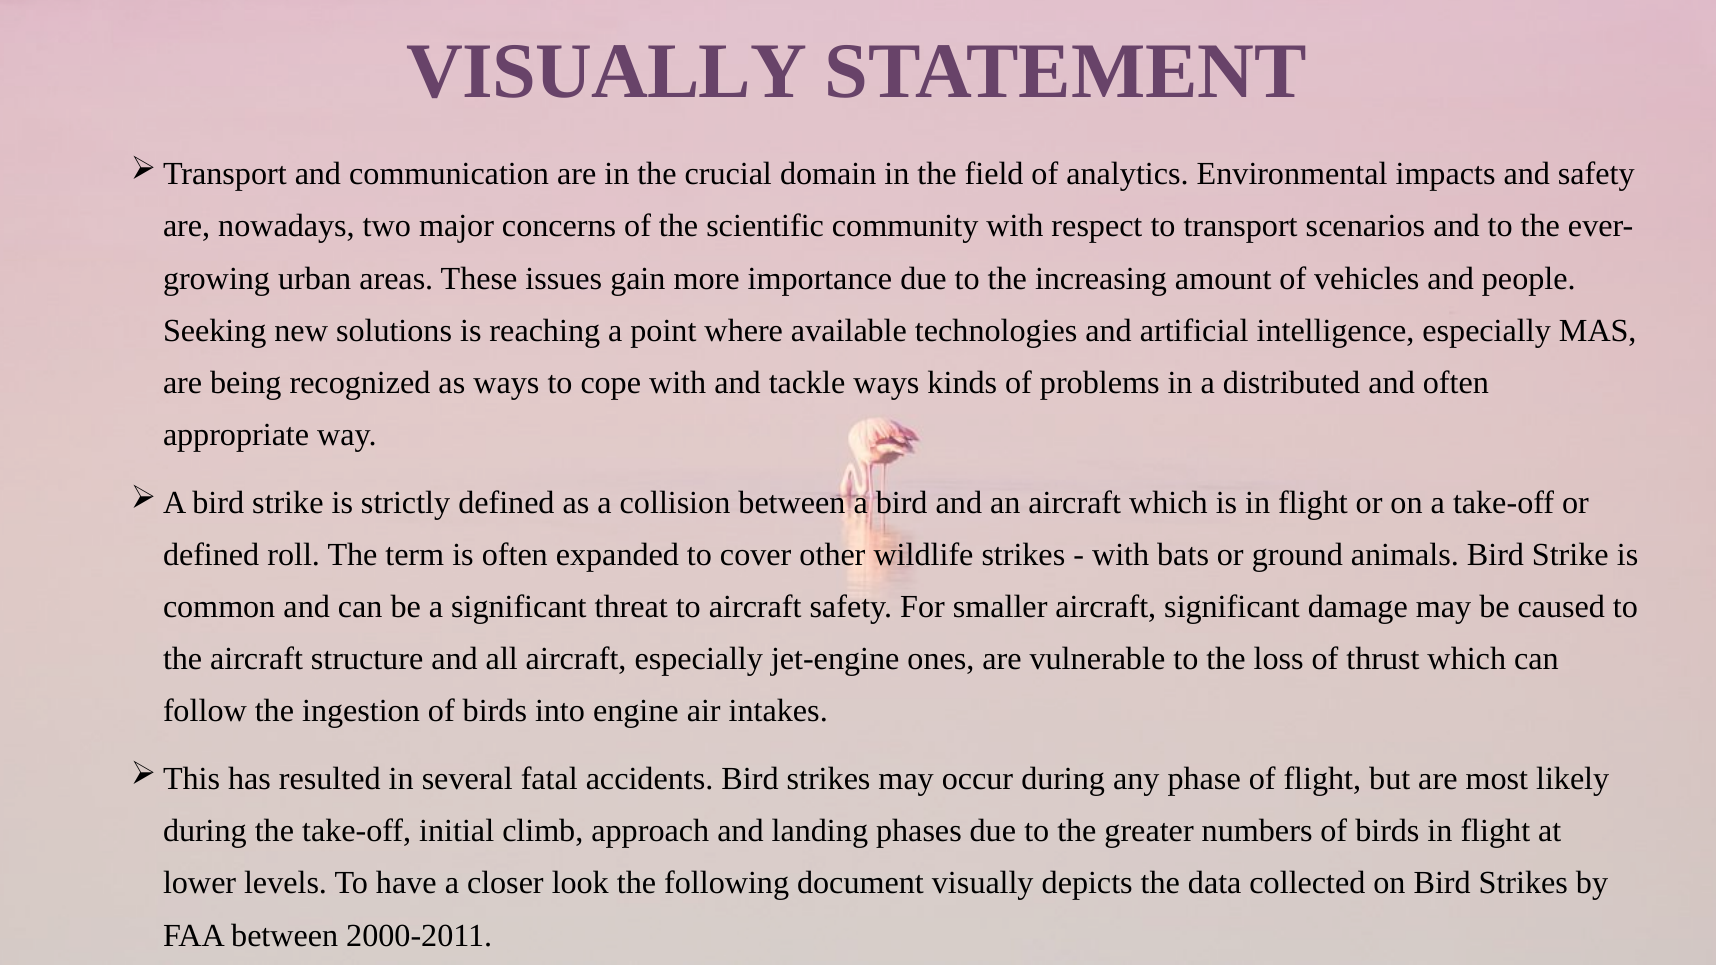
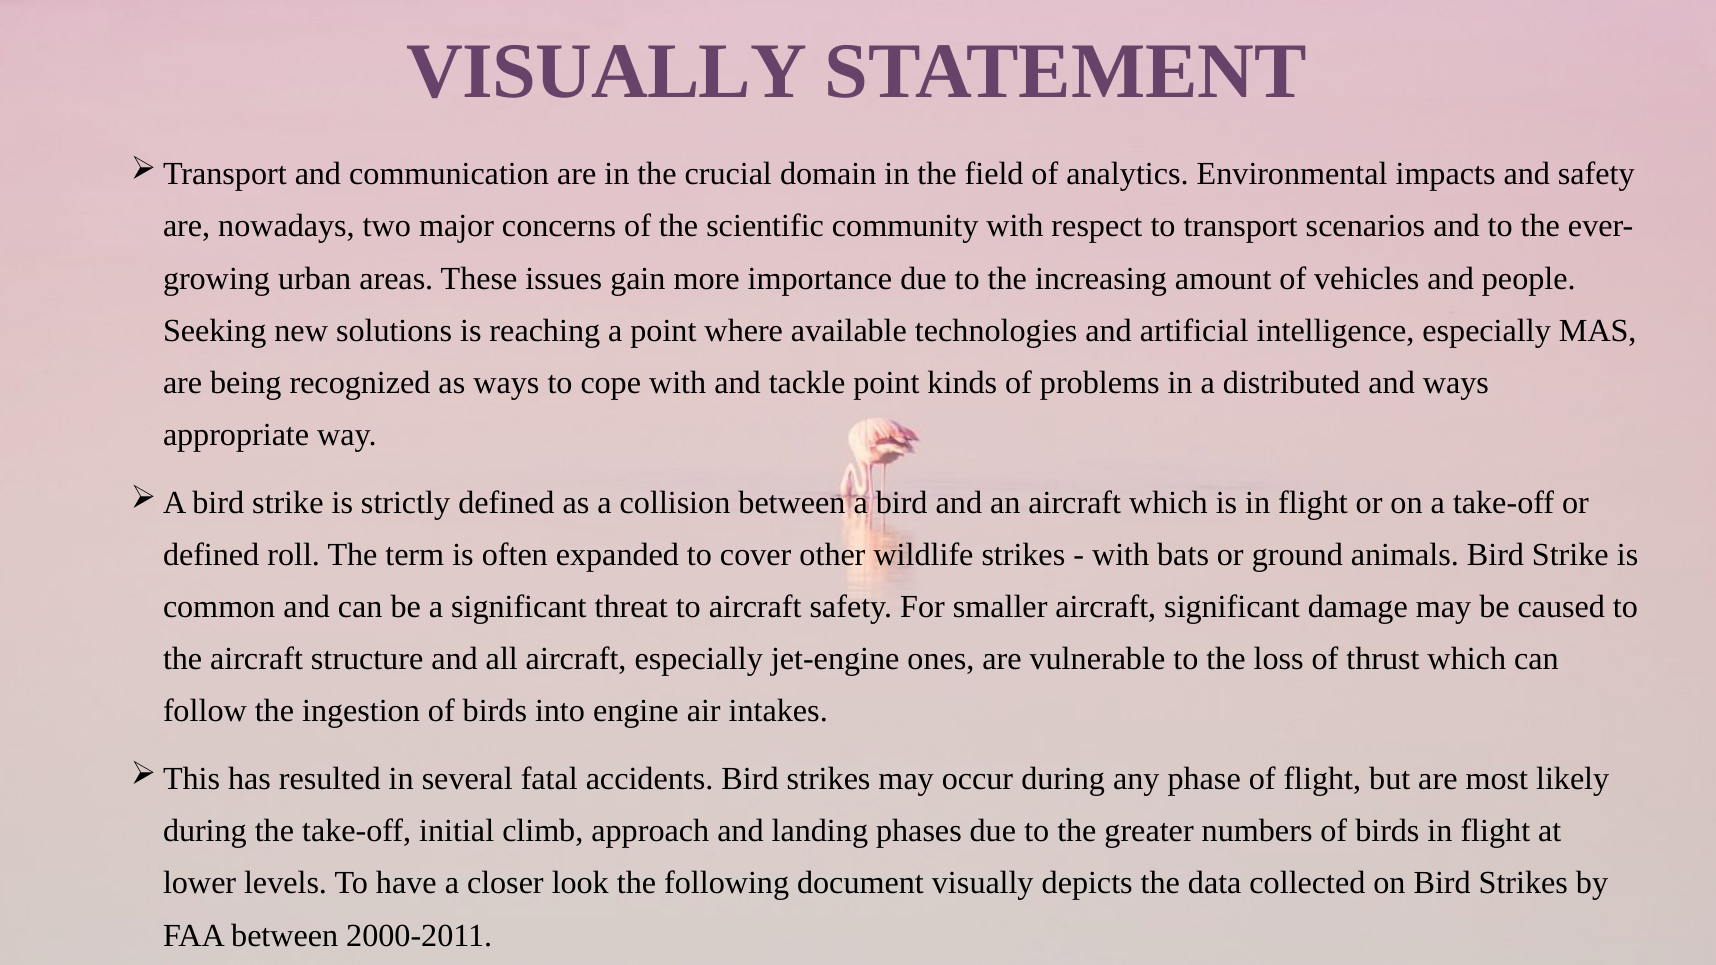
tackle ways: ways -> point
and often: often -> ways
